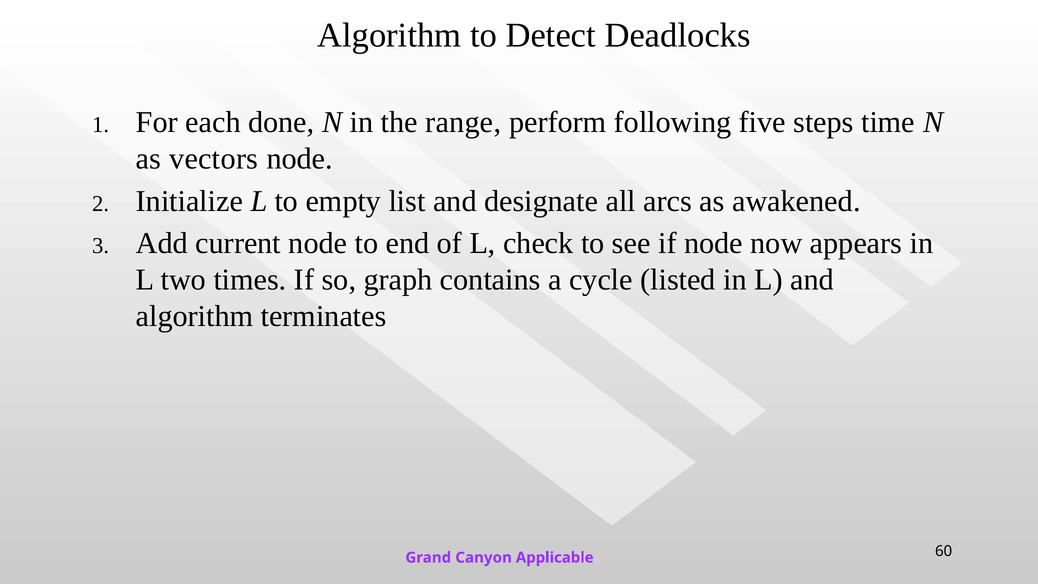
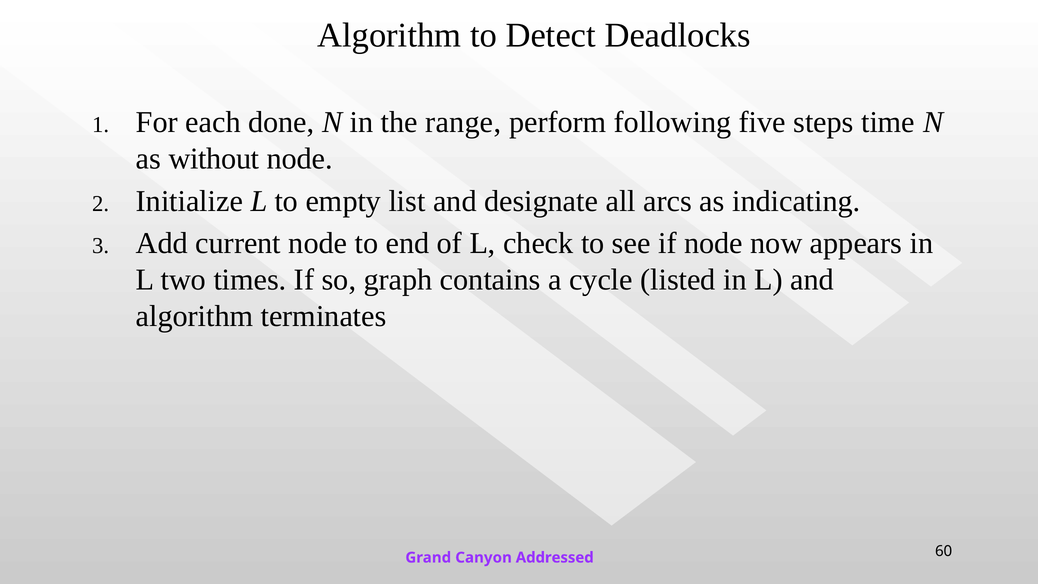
vectors: vectors -> without
awakened: awakened -> indicating
Applicable: Applicable -> Addressed
